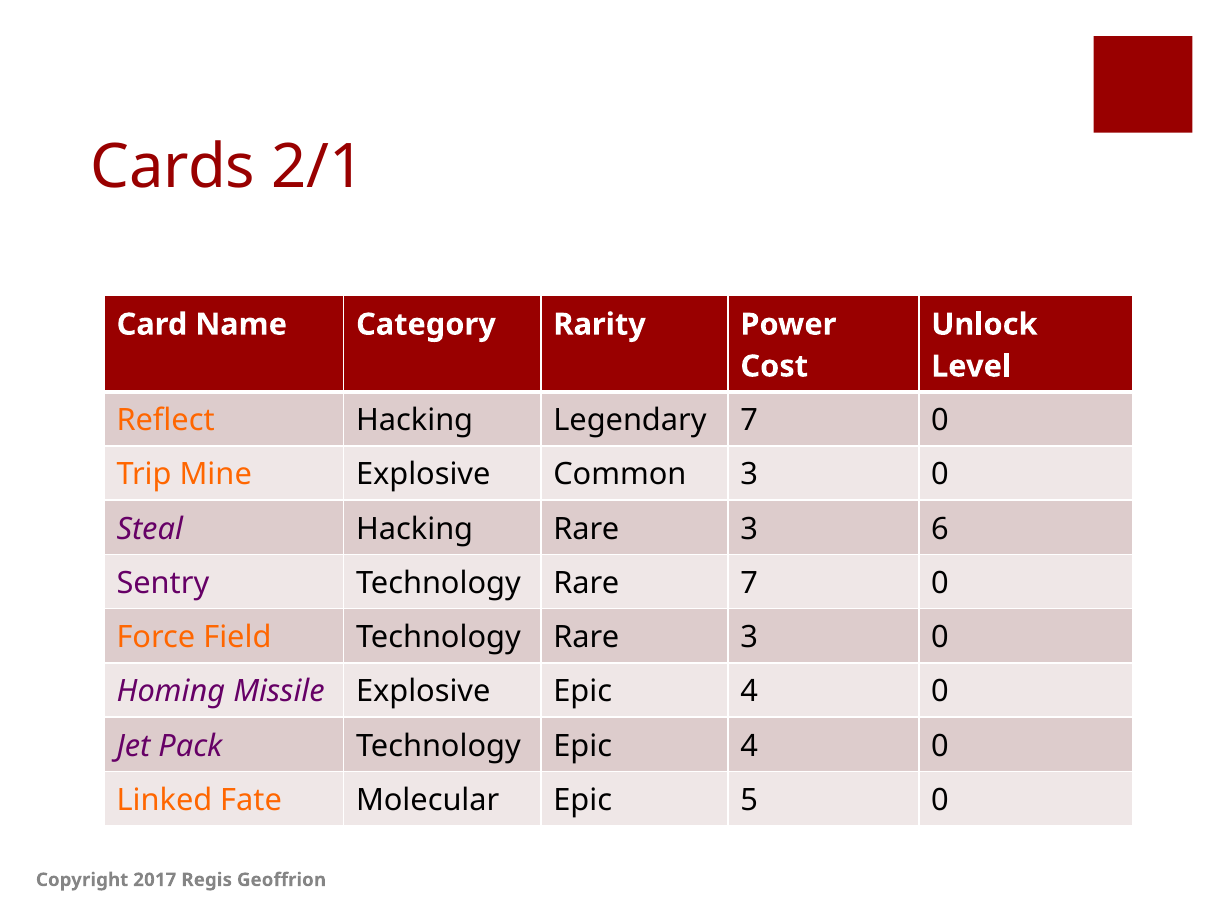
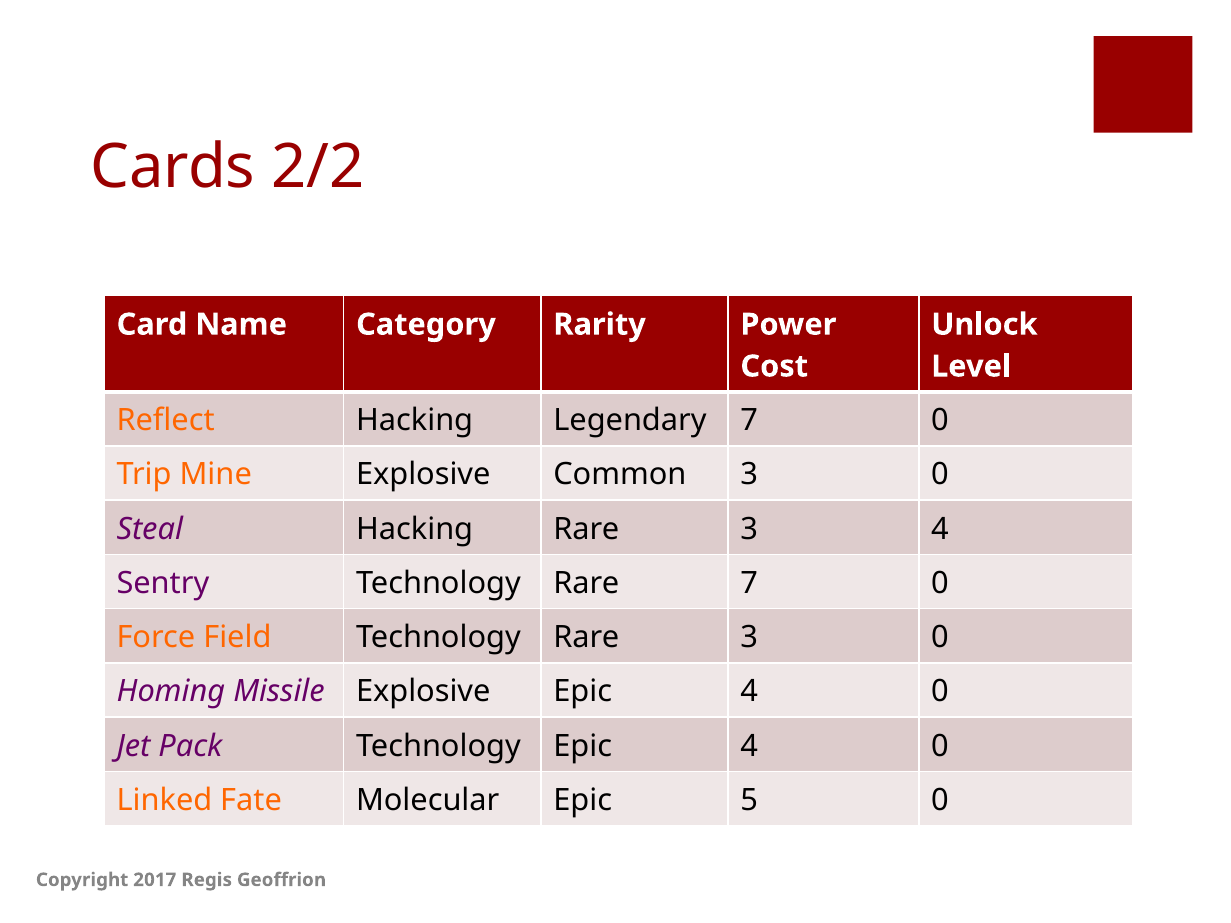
2/1: 2/1 -> 2/2
3 6: 6 -> 4
